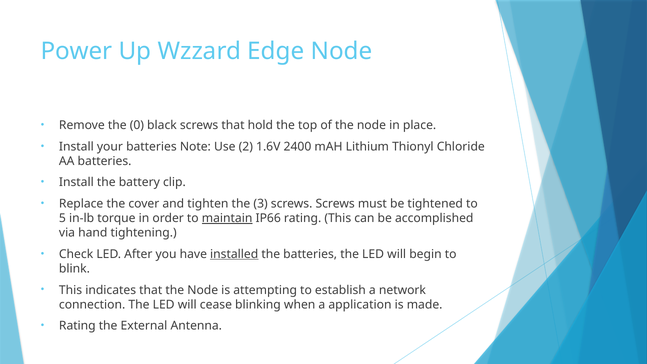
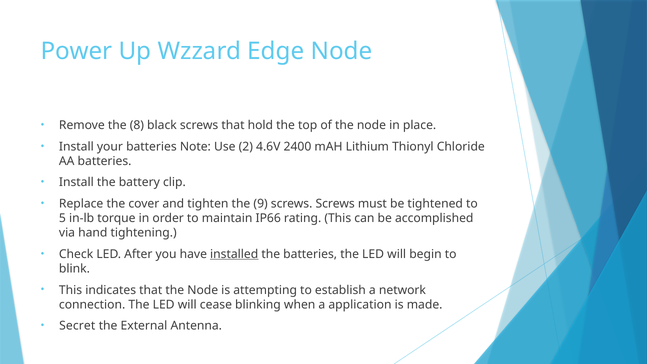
0: 0 -> 8
1.6V: 1.6V -> 4.6V
3: 3 -> 9
maintain underline: present -> none
Rating at (77, 326): Rating -> Secret
